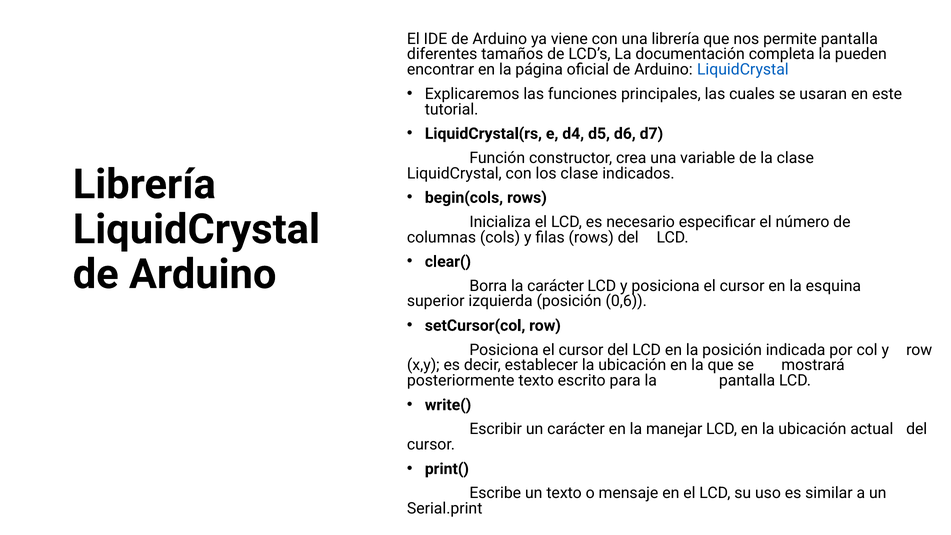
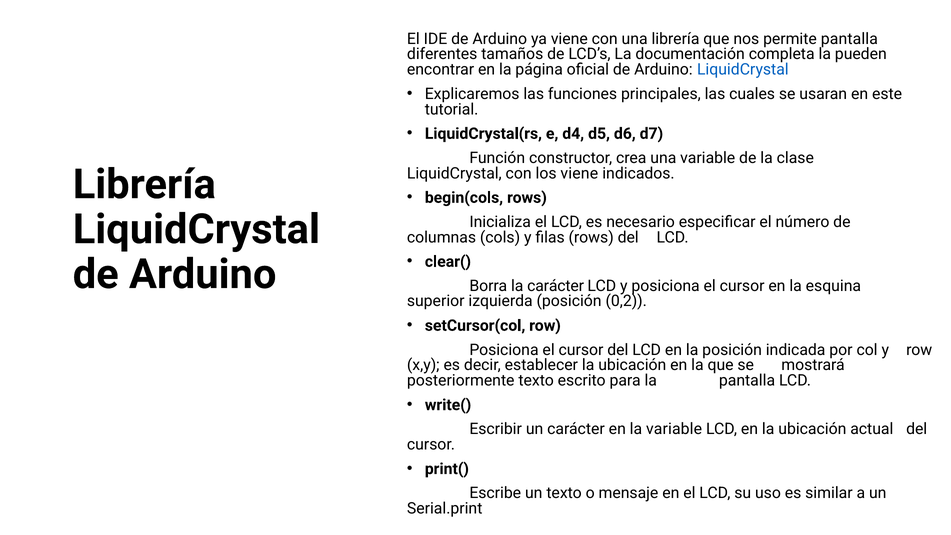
los clase: clase -> viene
0,6: 0,6 -> 0,2
la manejar: manejar -> variable
